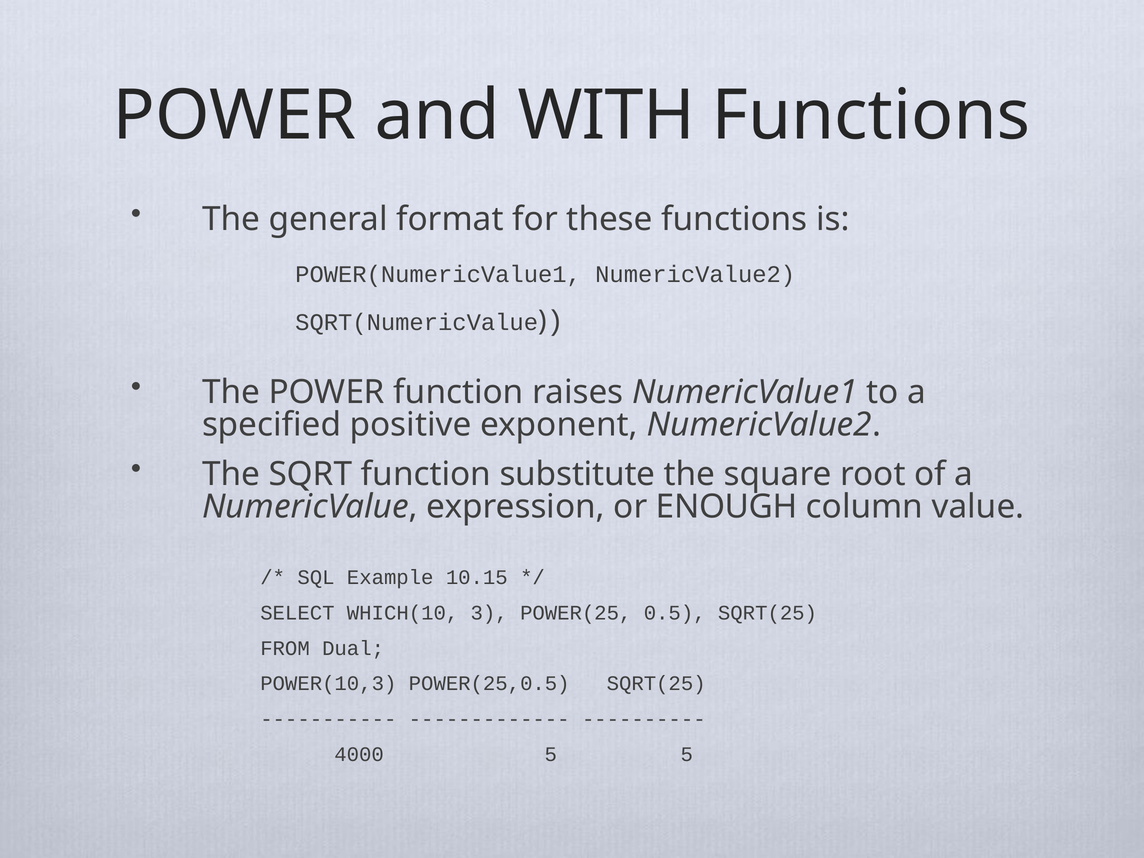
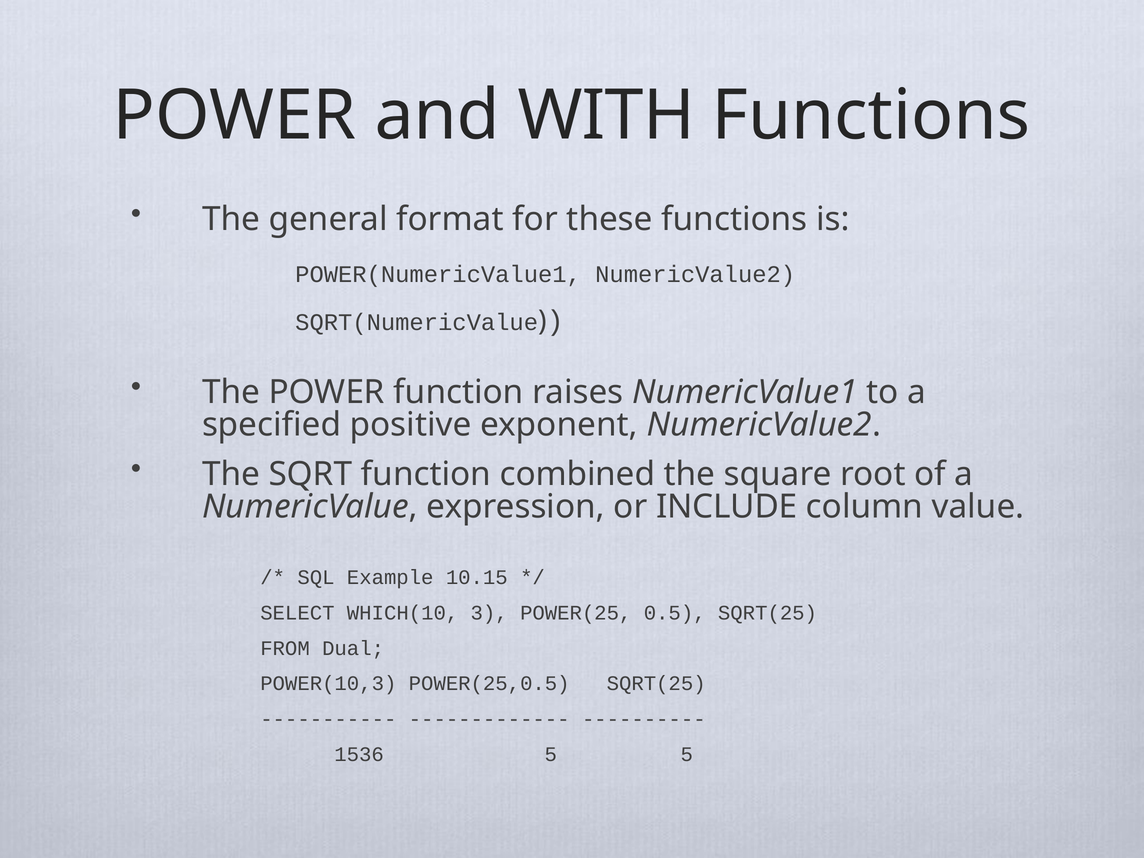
substitute: substitute -> combined
ENOUGH: ENOUGH -> INCLUDE
4000: 4000 -> 1536
